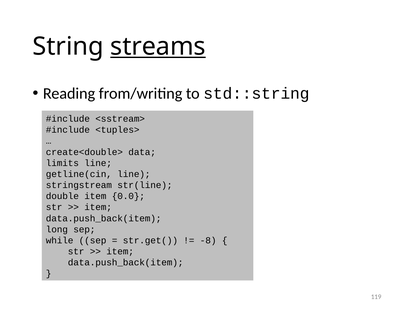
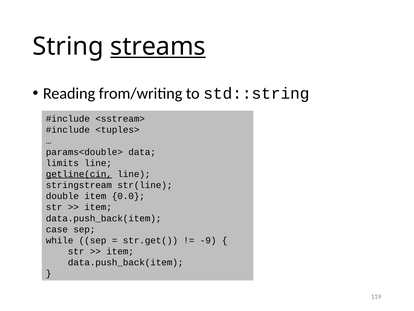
create<double>: create<double> -> params<double>
getline(cin underline: none -> present
long: long -> case
-8: -8 -> -9
